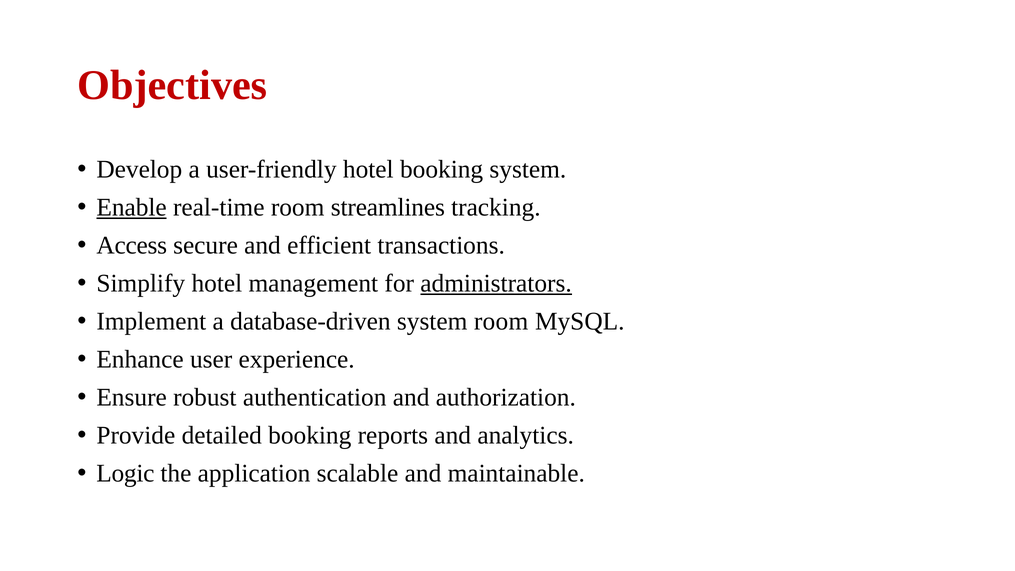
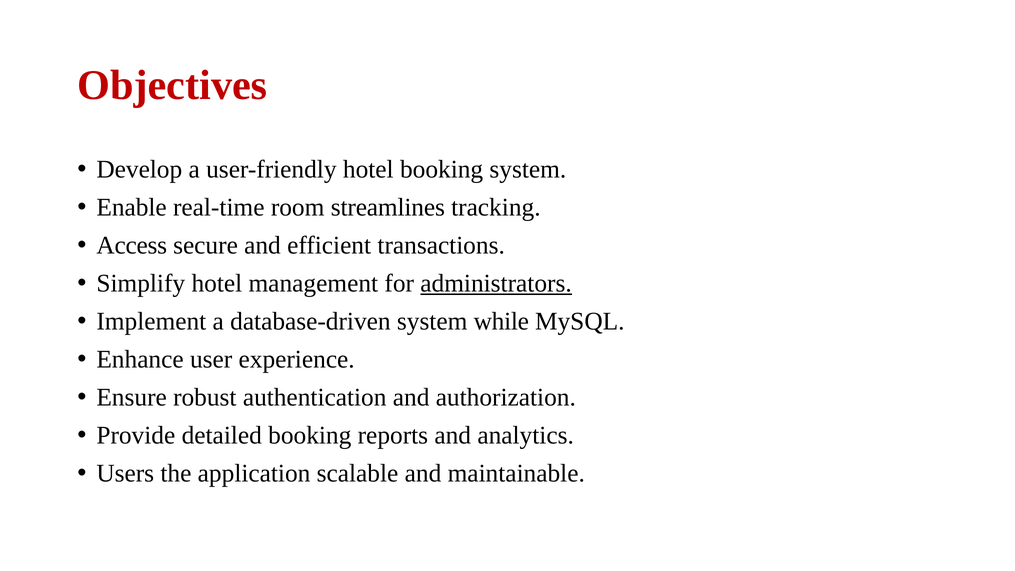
Enable underline: present -> none
system room: room -> while
Logic: Logic -> Users
